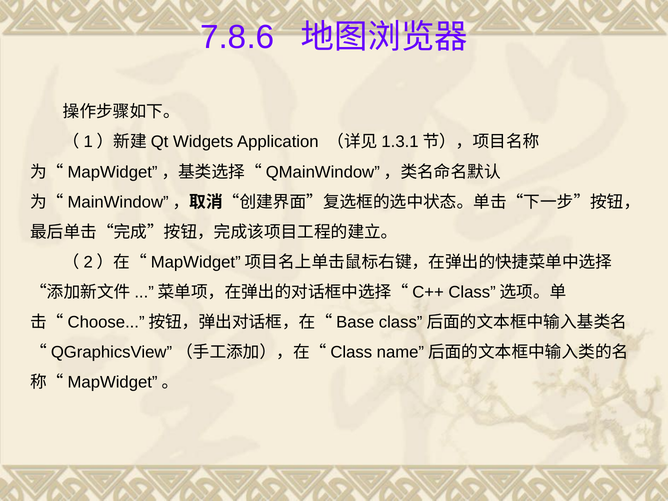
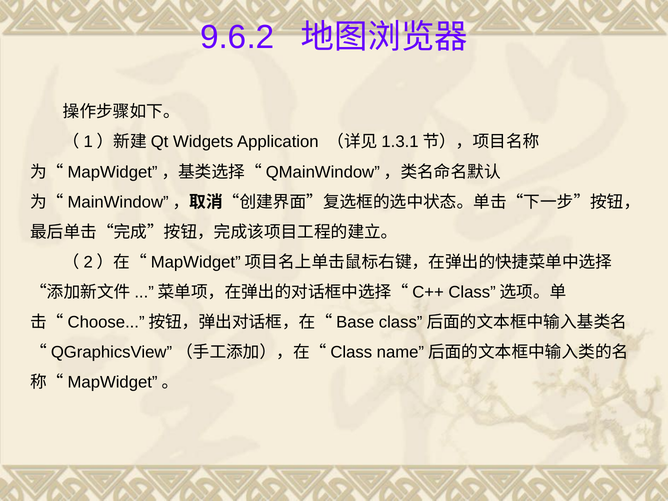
7.8.6: 7.8.6 -> 9.6.2
